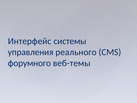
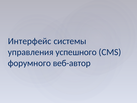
реального: реального -> успешного
веб-темы: веб-темы -> веб-автор
